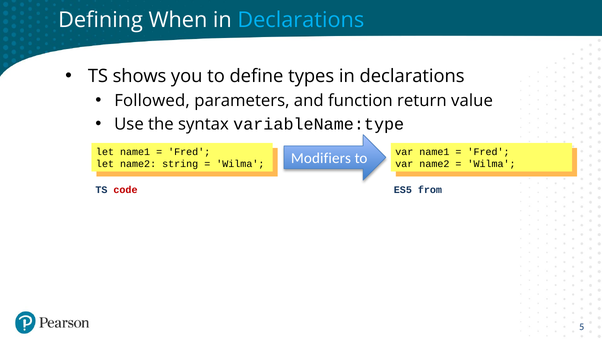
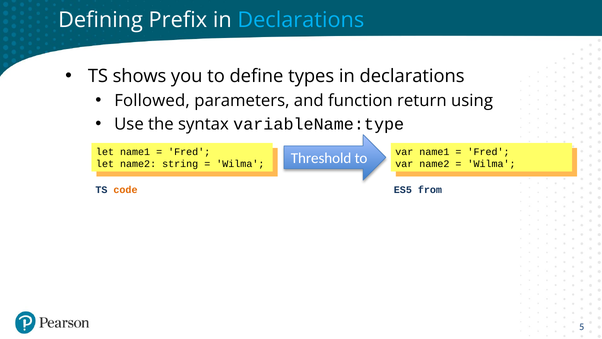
When: When -> Prefix
value: value -> using
Modifiers: Modifiers -> Threshold
code colour: red -> orange
